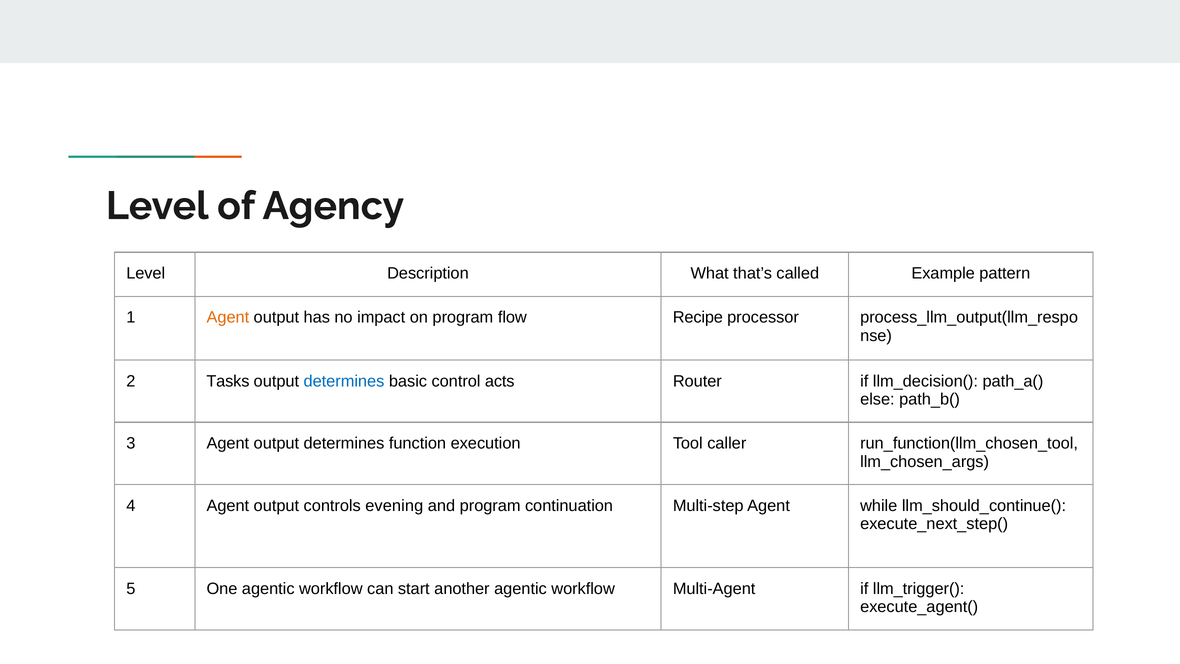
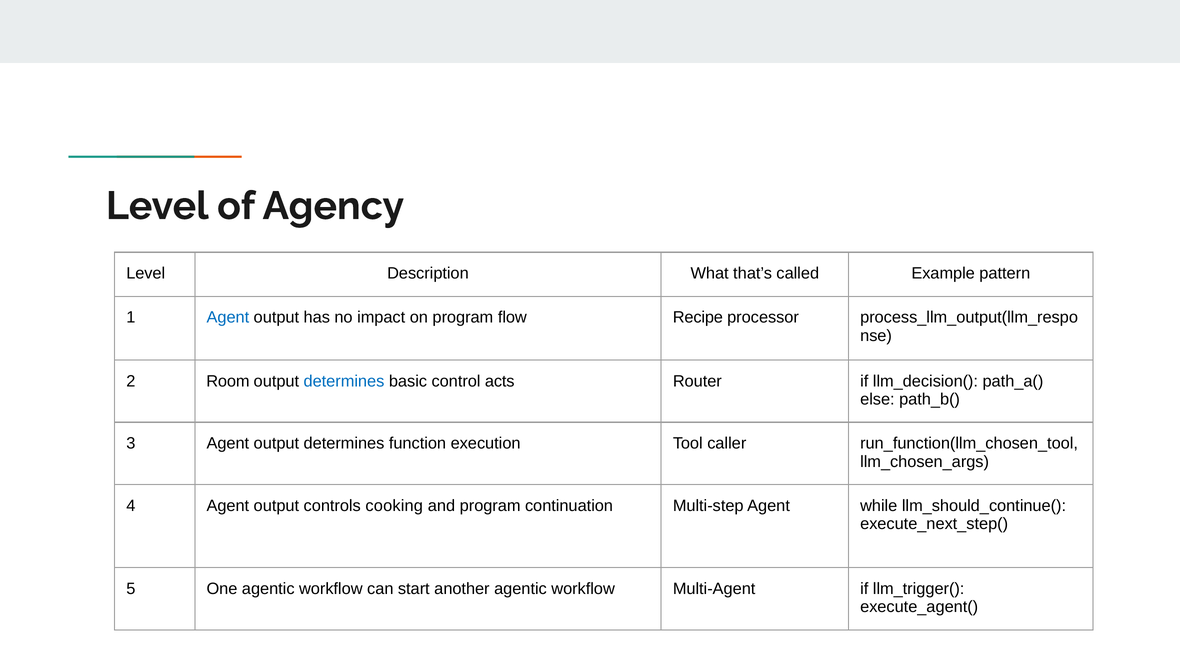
Agent at (228, 317) colour: orange -> blue
Tasks: Tasks -> Room
evening: evening -> cooking
